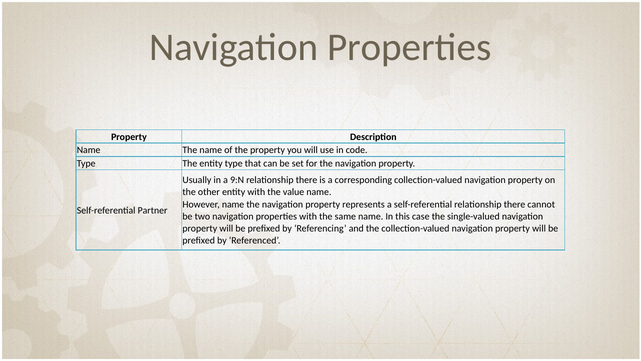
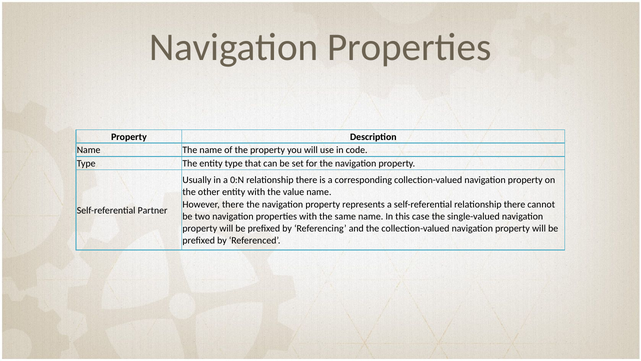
9:N: 9:N -> 0:N
However name: name -> there
